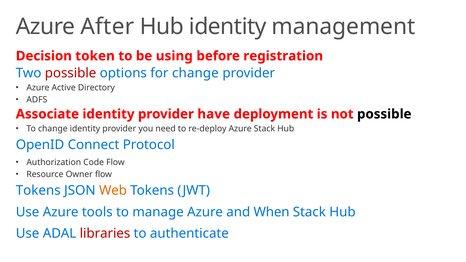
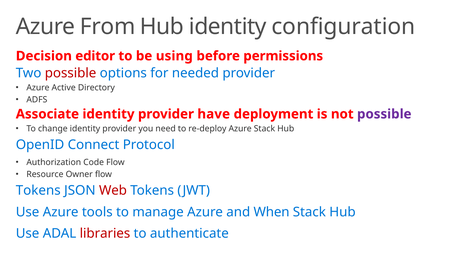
After: After -> From
management: management -> configuration
token: token -> editor
registration: registration -> permissions
for change: change -> needed
possible at (384, 114) colour: black -> purple
Web colour: orange -> red
